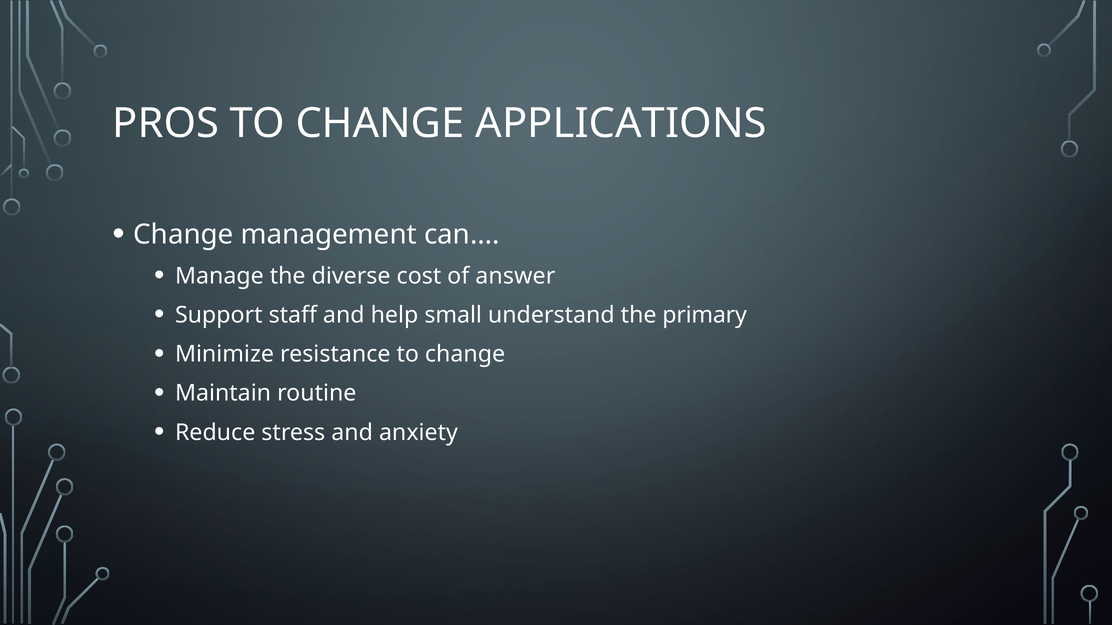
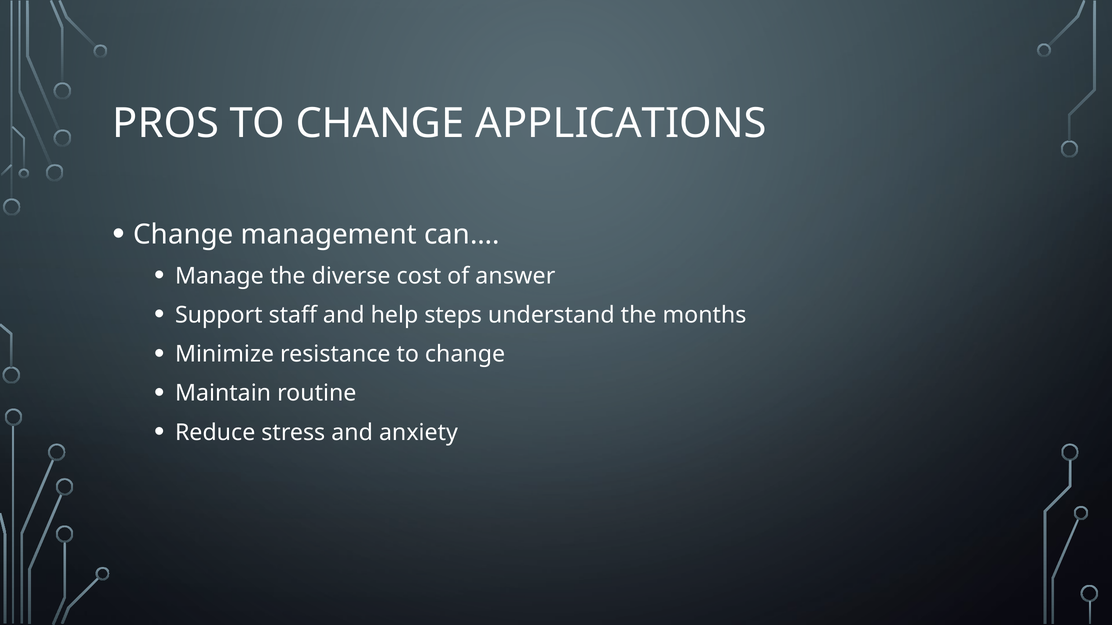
small: small -> steps
primary: primary -> months
